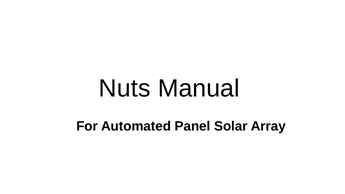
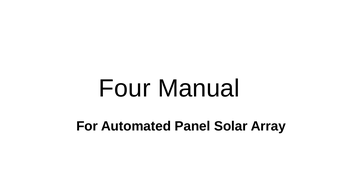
Nuts: Nuts -> Four
